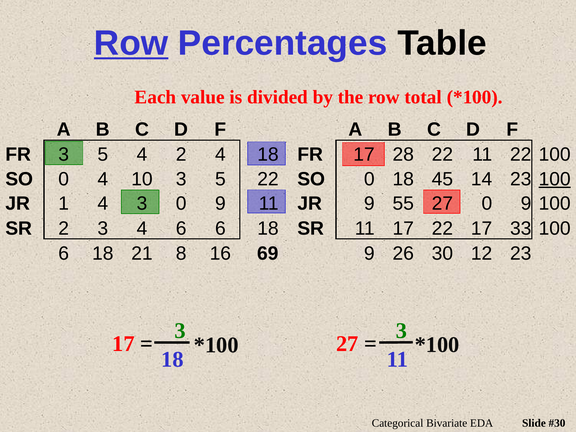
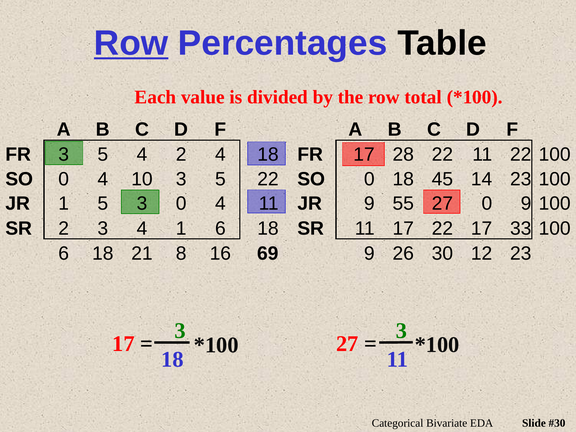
100 at (555, 179) underline: present -> none
1 4: 4 -> 5
3 0 9: 9 -> 4
4 6: 6 -> 1
